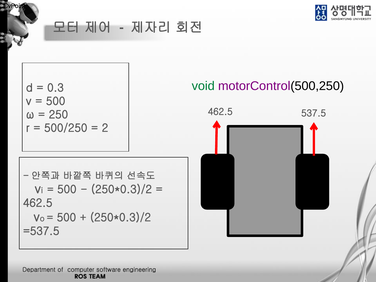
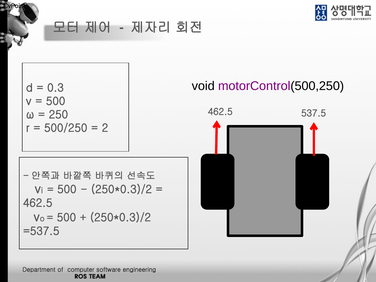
void colour: green -> black
